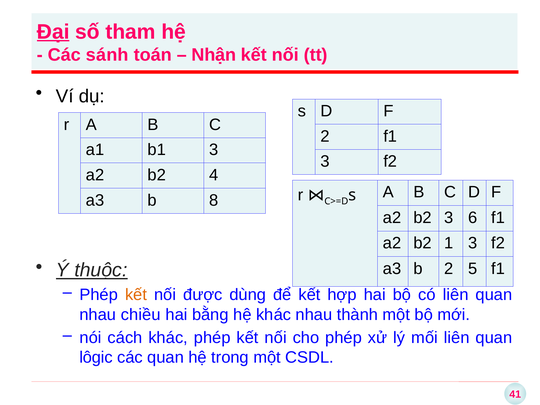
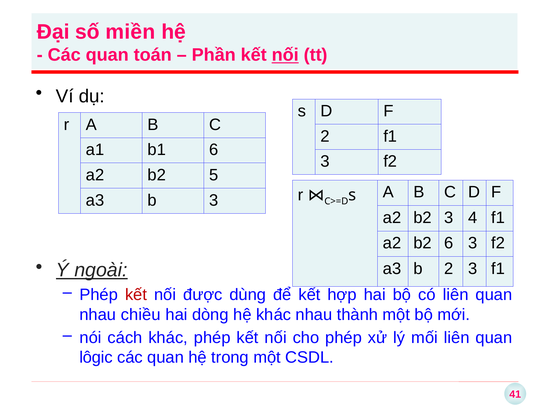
Đại underline: present -> none
tham: tham -> miền
Các sánh: sánh -> quan
Nhận: Nhận -> Phần
nối underline: none -> present
b1 3: 3 -> 6
4: 4 -> 5
b 8: 8 -> 3
6: 6 -> 4
b2 1: 1 -> 6
thuộc: thuộc -> ngoài
2 5: 5 -> 3
kết at (136, 295) colour: orange -> red
bằng: bằng -> dòng
